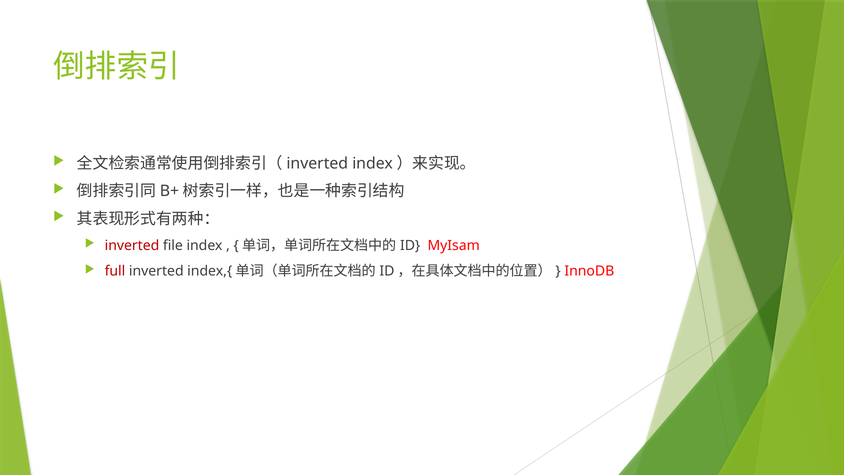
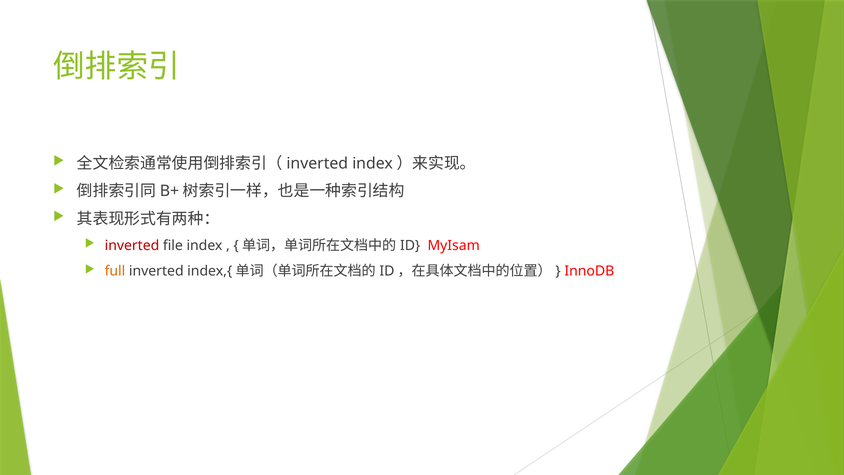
full colour: red -> orange
